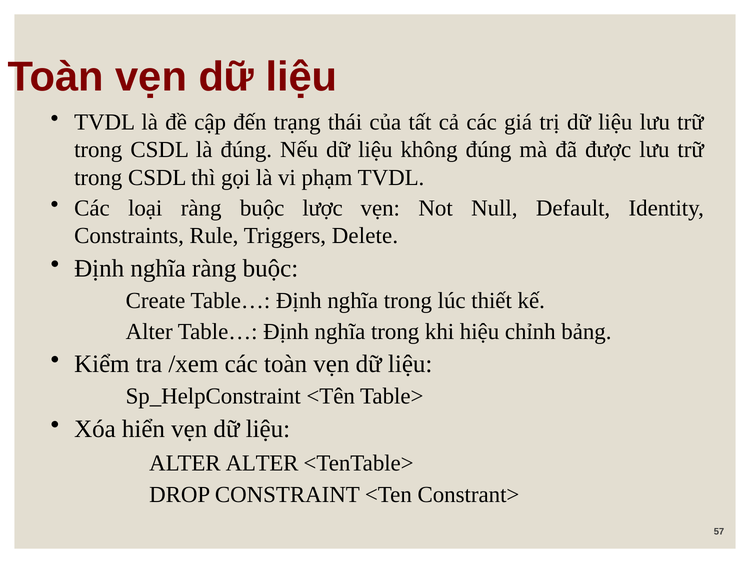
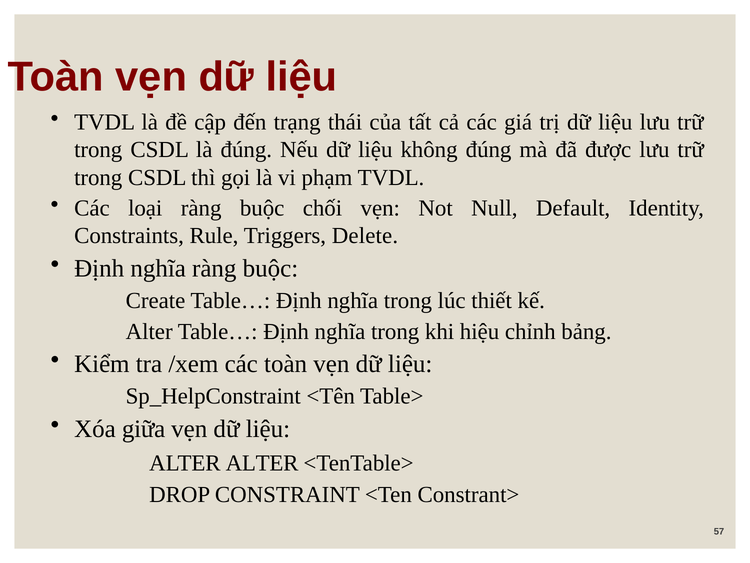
lược: lược -> chối
hiển: hiển -> giữa
